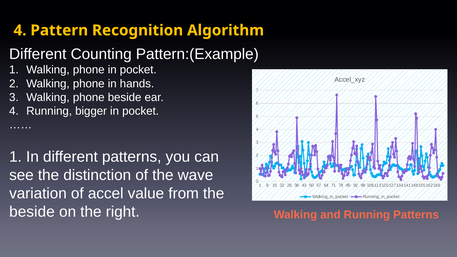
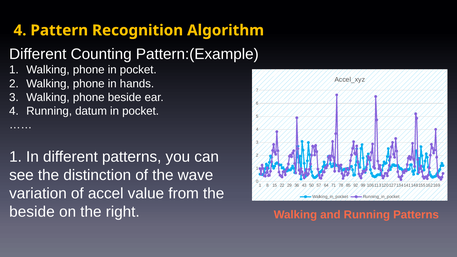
bigger: bigger -> datum
